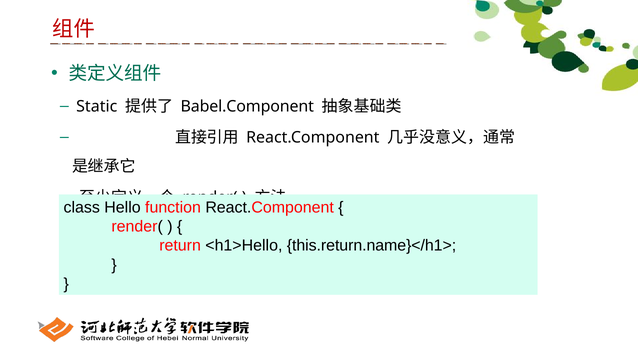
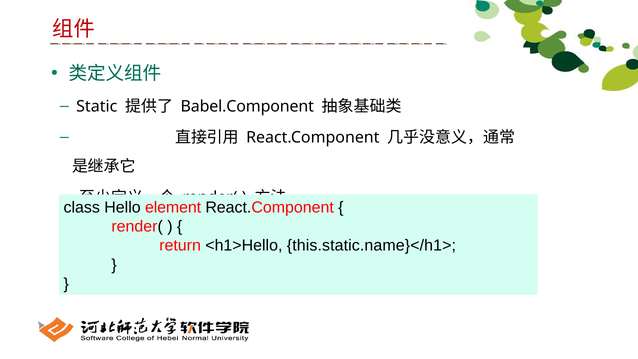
function: function -> element
this.return.name}</h1>: this.return.name}</h1> -> this.static.name}</h1>
